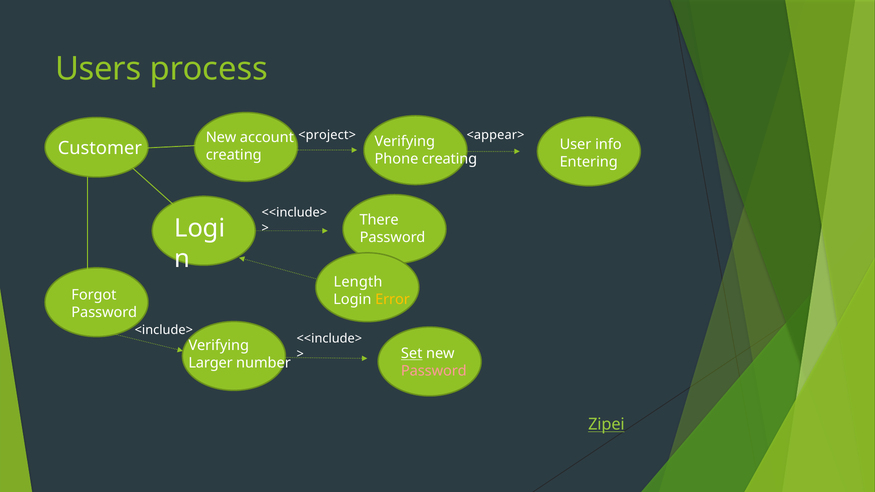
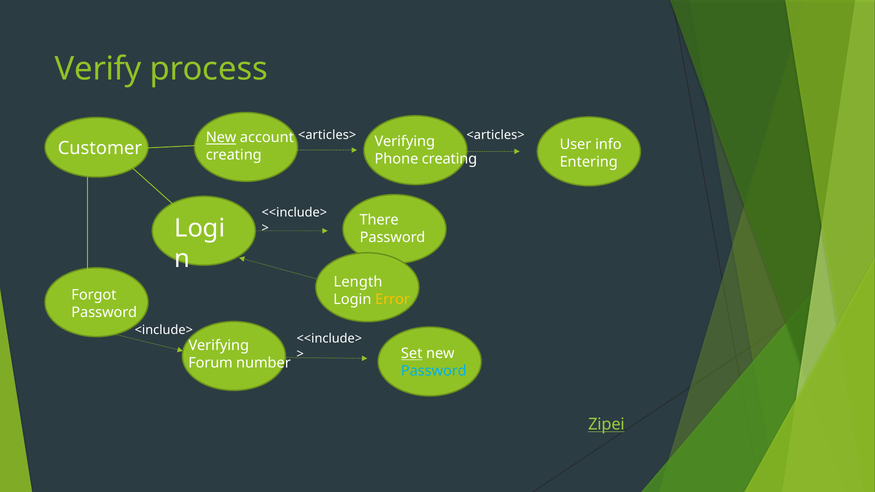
Users: Users -> Verify
<project> at (327, 135): <project> -> <articles>
<appear> at (496, 135): <appear> -> <articles>
New at (221, 138) underline: none -> present
Larger: Larger -> Forum
Password at (434, 371) colour: pink -> light blue
